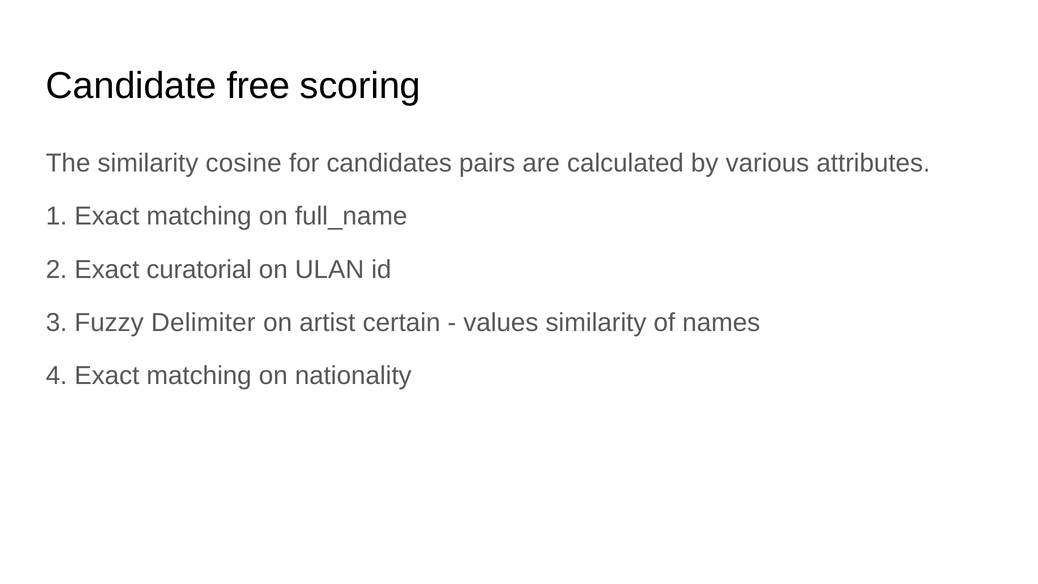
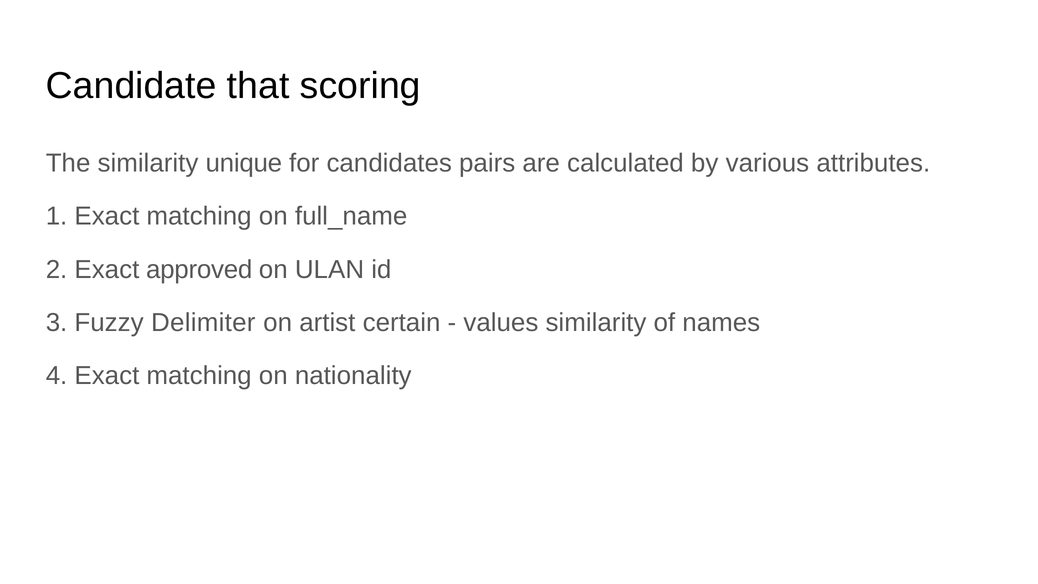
free: free -> that
cosine: cosine -> unique
curatorial: curatorial -> approved
